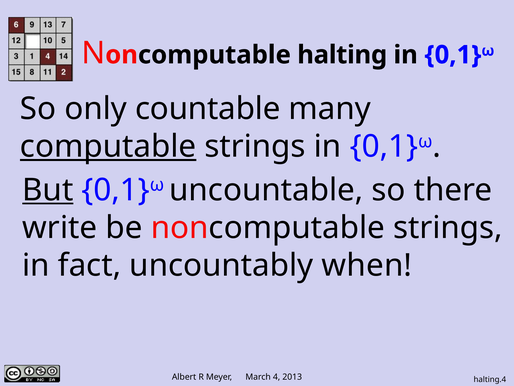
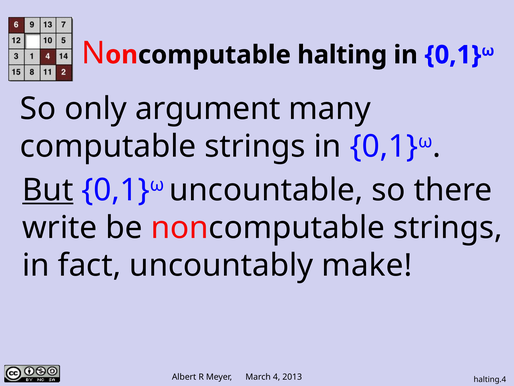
countable: countable -> argument
computable underline: present -> none
when: when -> make
